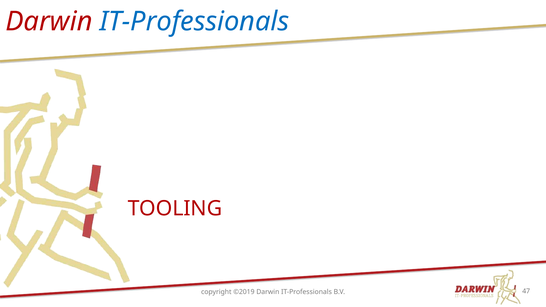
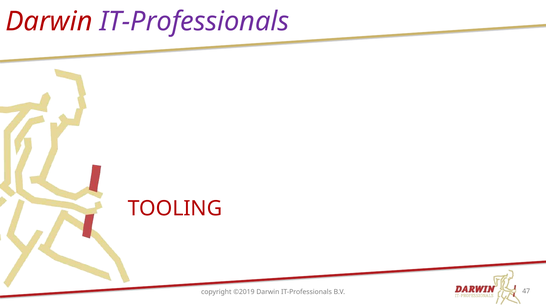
IT-Professionals at (194, 22) colour: blue -> purple
